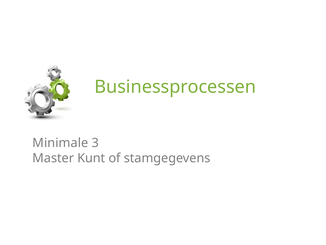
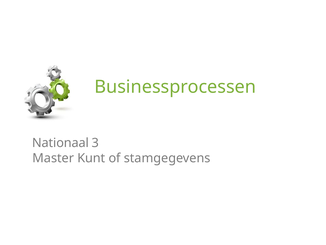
Minimale: Minimale -> Nationaal
